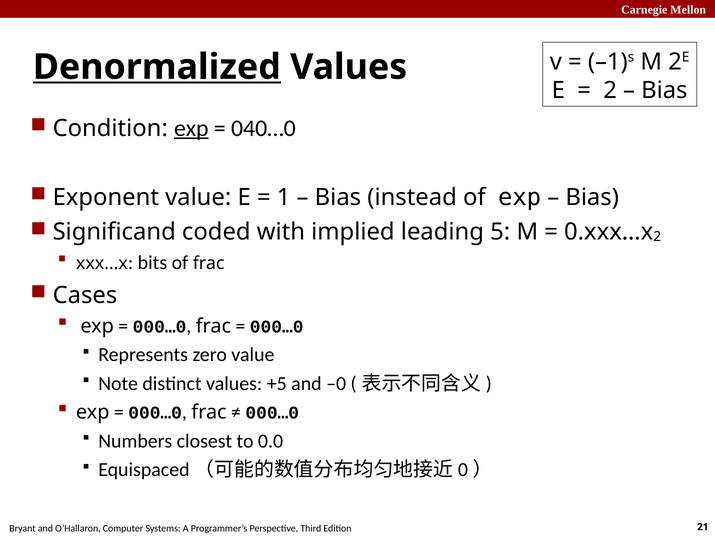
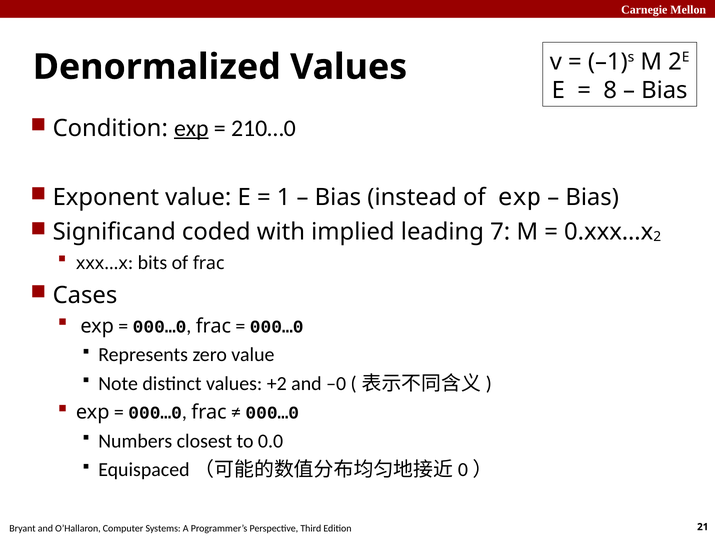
Denormalized underline: present -> none
2 at (610, 90): 2 -> 8
040…0: 040…0 -> 210…0
5: 5 -> 7
+5: +5 -> +2
